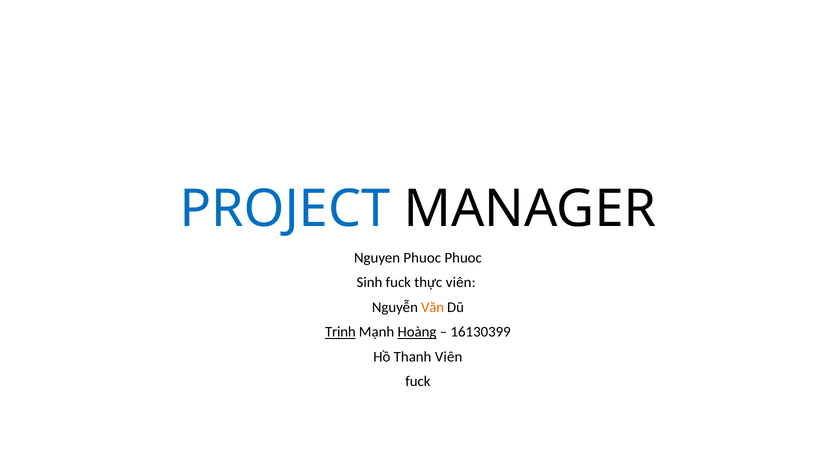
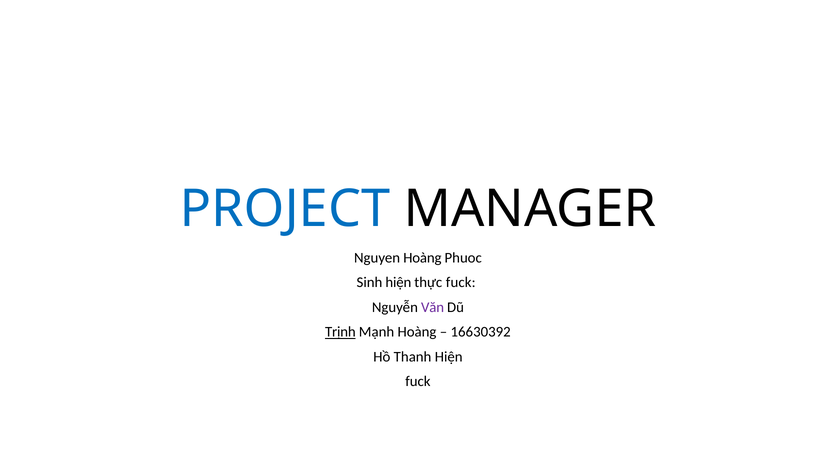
Nguyen Phuoc: Phuoc -> Hoàng
Sinh fuck: fuck -> hiện
thực viên: viên -> fuck
Văn colour: orange -> purple
Hoàng at (417, 332) underline: present -> none
16130399: 16130399 -> 16630392
Thanh Viên: Viên -> Hiện
